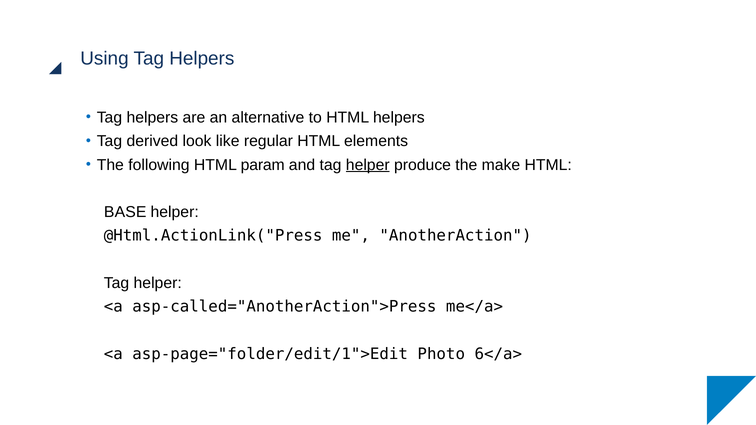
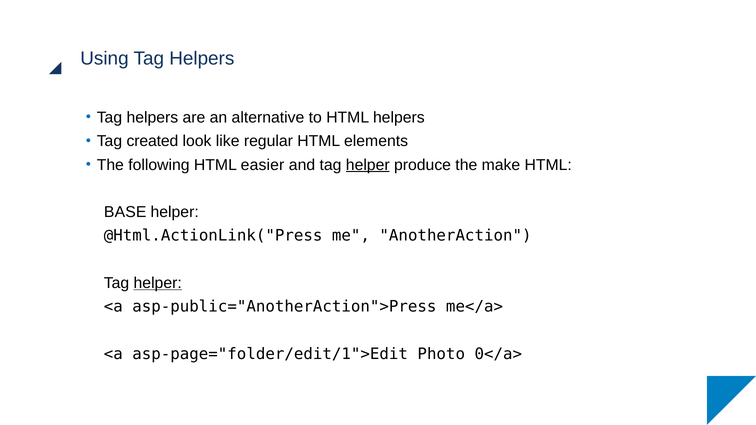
derived: derived -> created
param: param -> easier
helper at (158, 283) underline: none -> present
asp-called="AnotherAction">Press: asp-called="AnotherAction">Press -> asp-public="AnotherAction">Press
6</a>: 6</a> -> 0</a>
